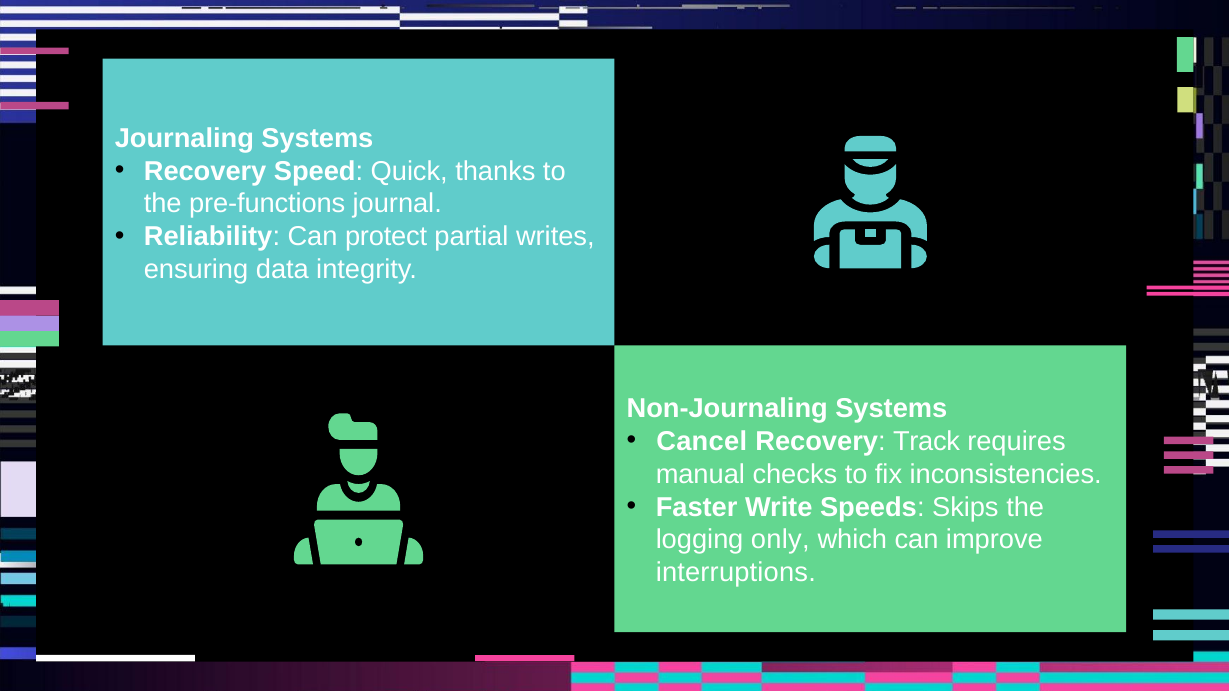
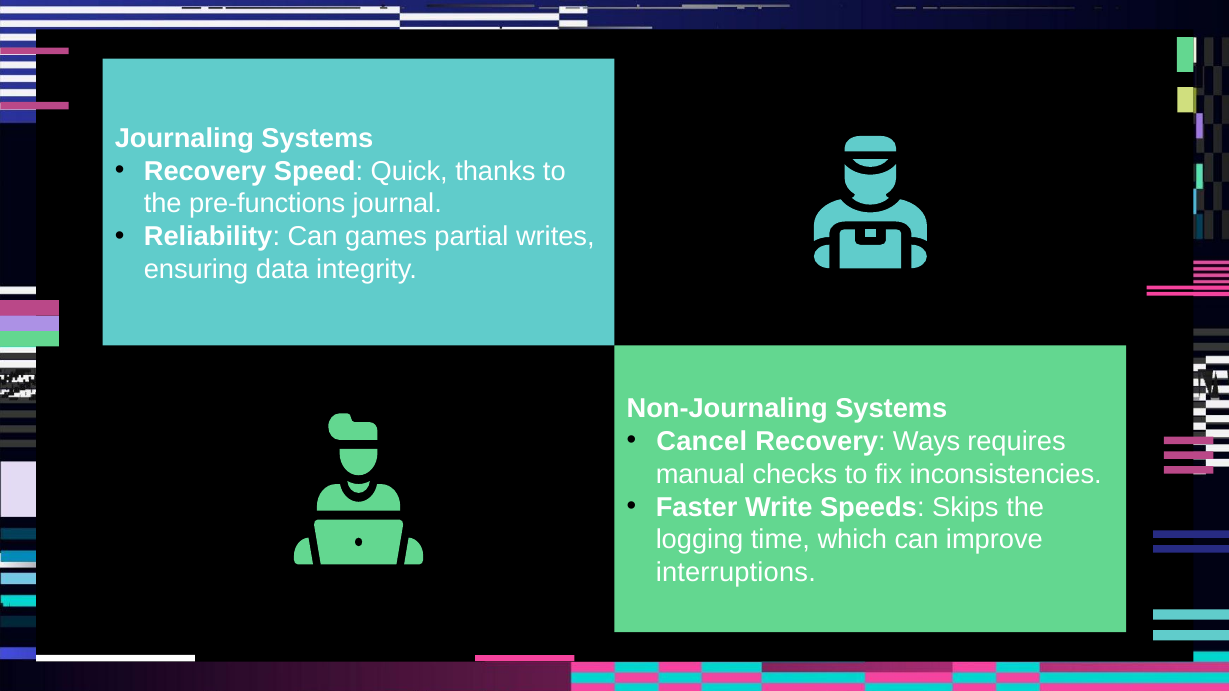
protect: protect -> games
Track: Track -> Ways
only: only -> time
